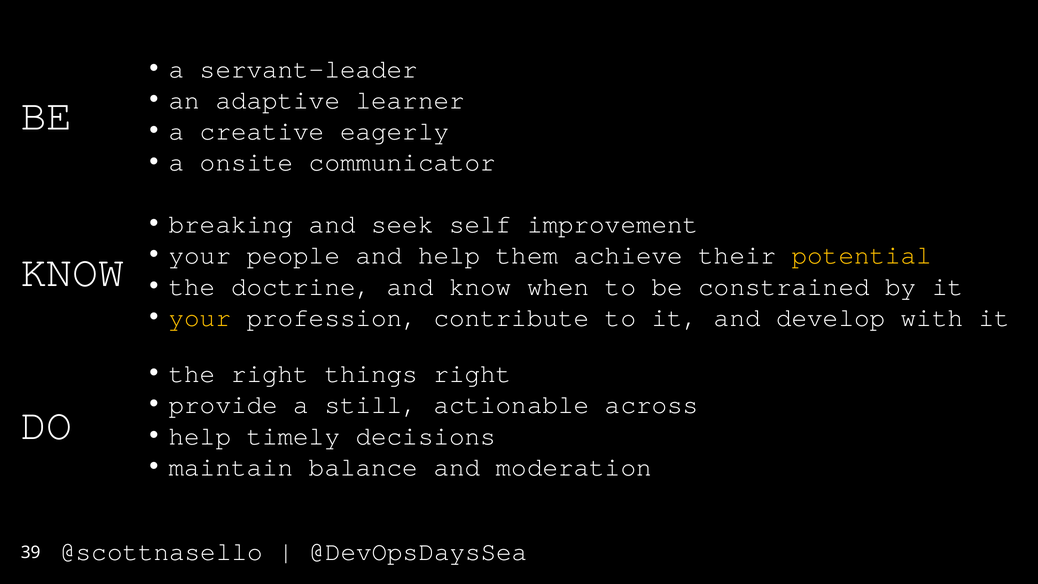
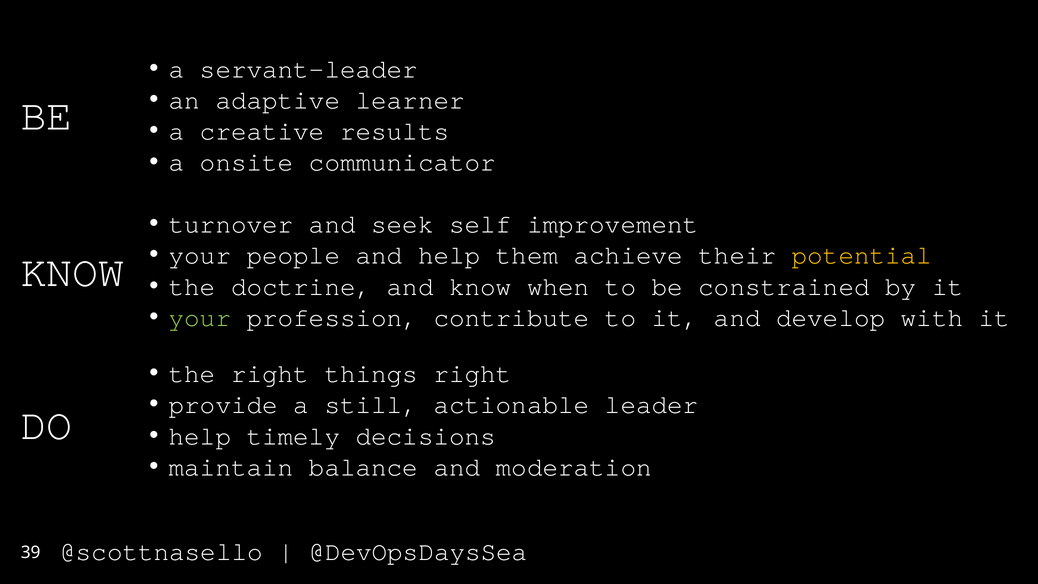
eagerly: eagerly -> results
breaking: breaking -> turnover
your at (200, 318) colour: yellow -> light green
across: across -> leader
